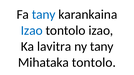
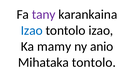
tany at (44, 15) colour: blue -> purple
lavitra: lavitra -> mamy
ny tany: tany -> anio
